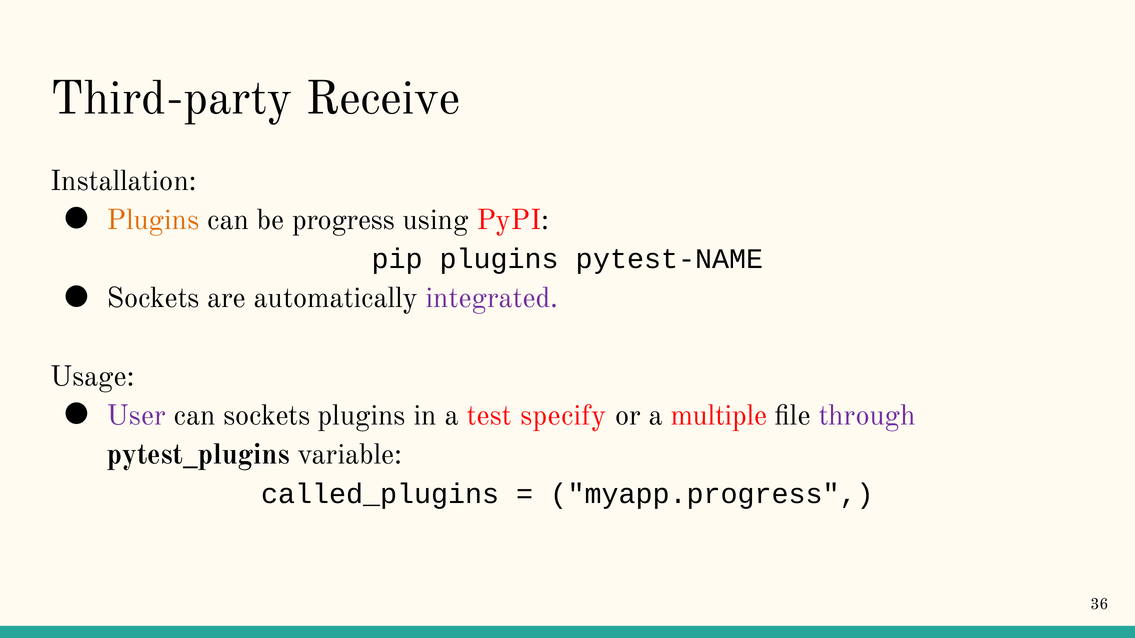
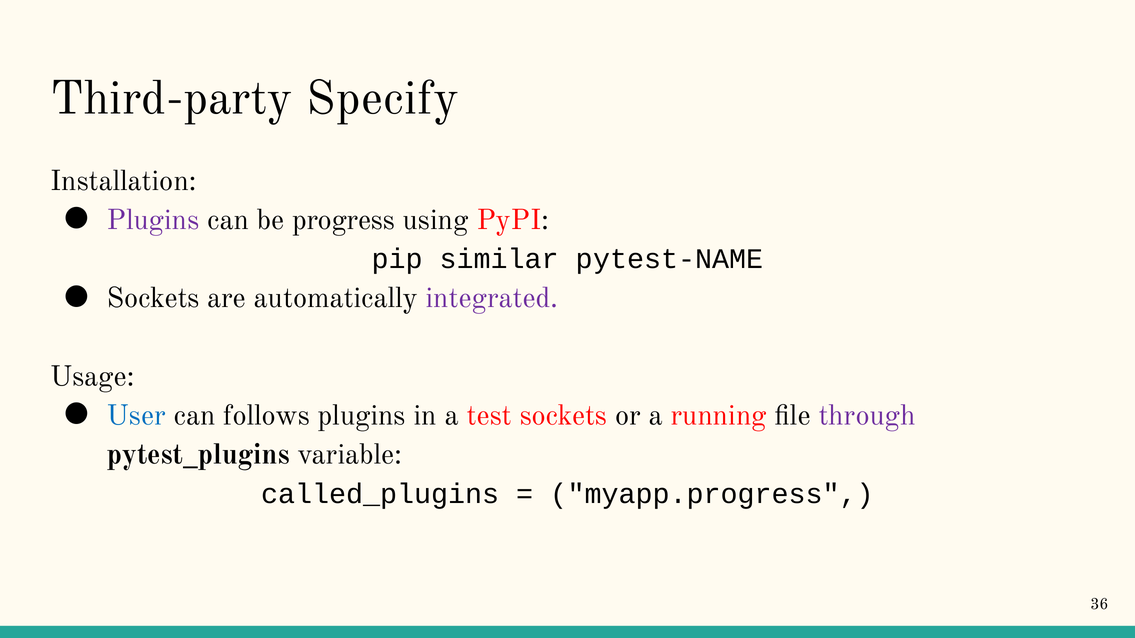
Receive: Receive -> Specify
Plugins at (153, 220) colour: orange -> purple
pip plugins: plugins -> similar
User colour: purple -> blue
can sockets: sockets -> follows
test specify: specify -> sockets
multiple: multiple -> running
